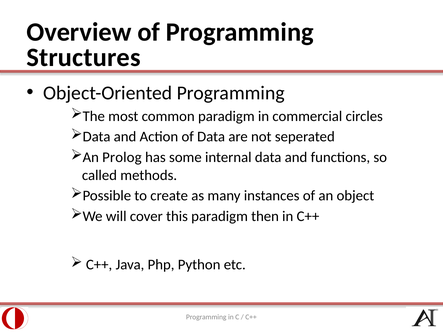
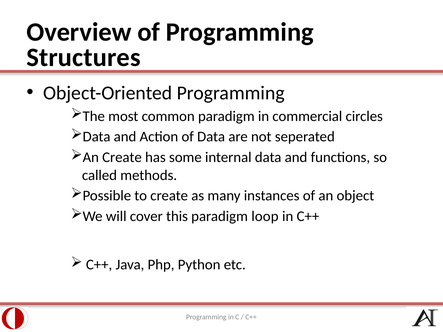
An Prolog: Prolog -> Create
then: then -> loop
